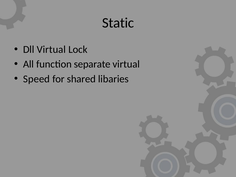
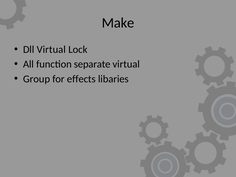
Static: Static -> Make
Speed: Speed -> Group
shared: shared -> effects
